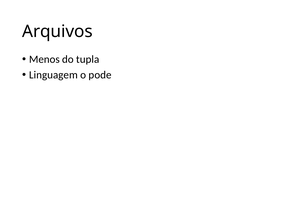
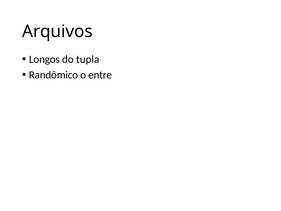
Menos: Menos -> Longos
Linguagem: Linguagem -> Randômico
pode: pode -> entre
